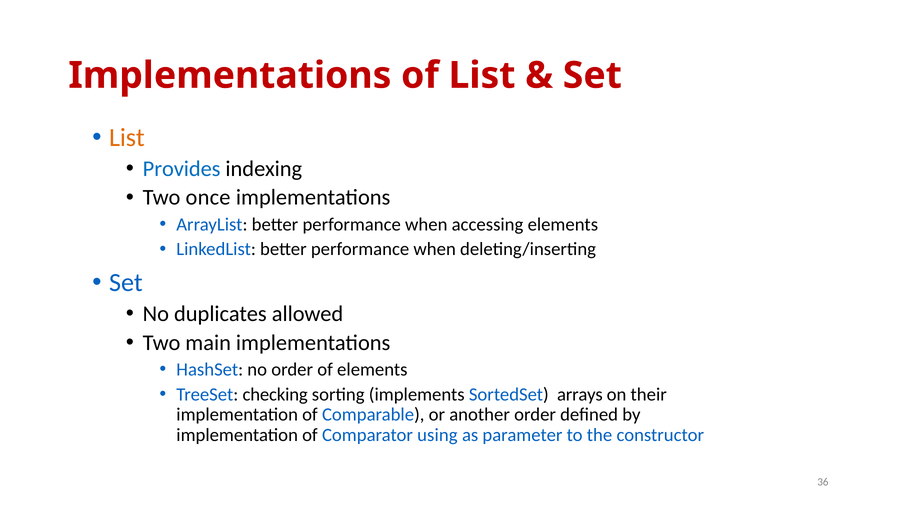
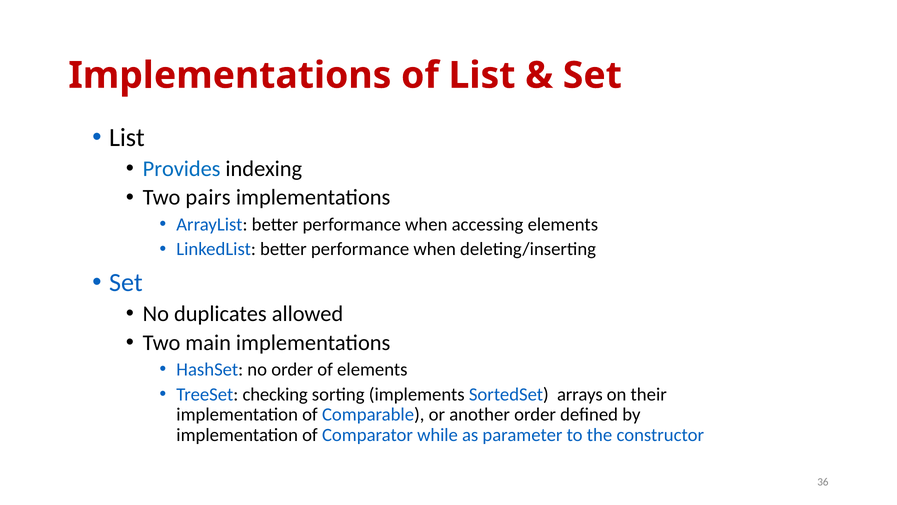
List at (127, 138) colour: orange -> black
once: once -> pairs
using: using -> while
